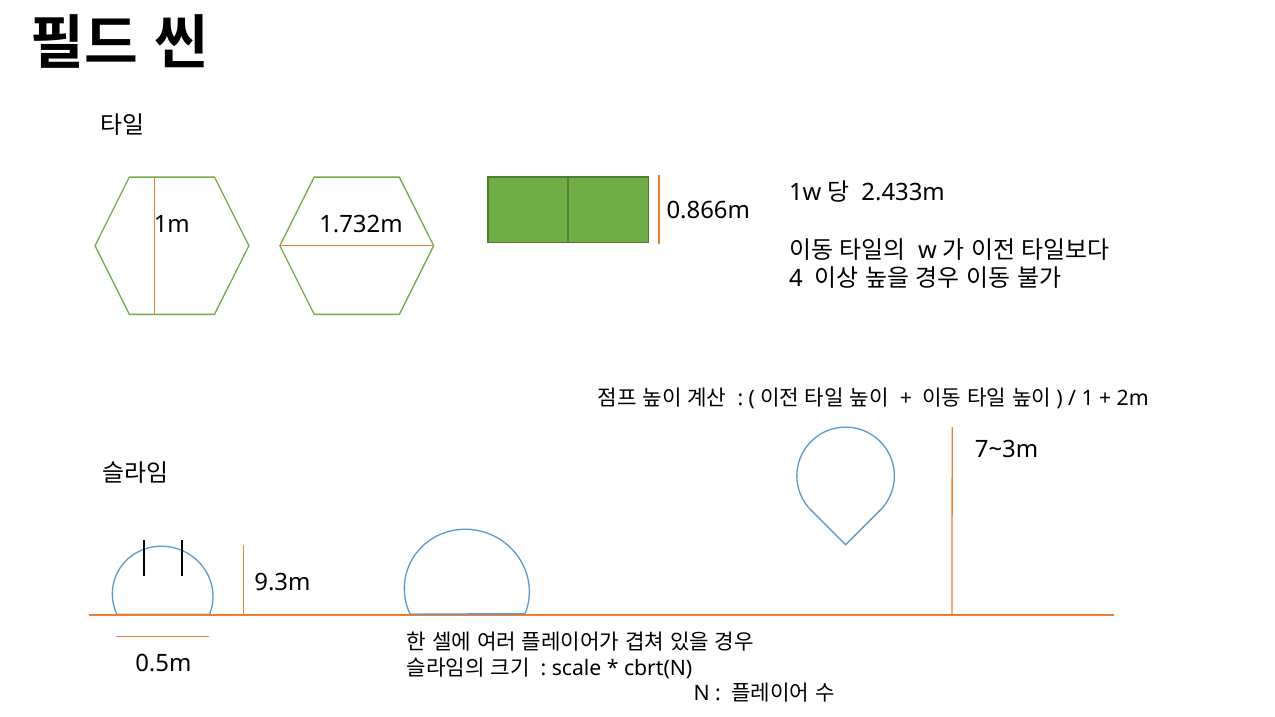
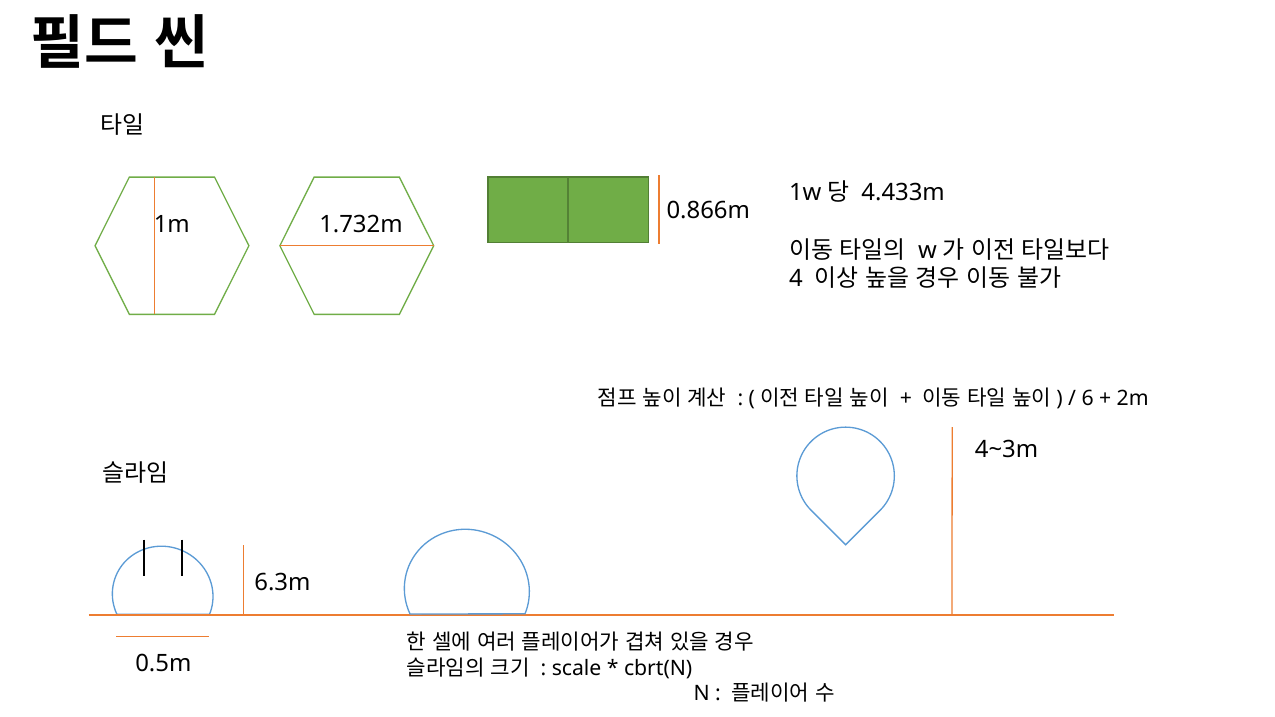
2.433m: 2.433m -> 4.433m
1: 1 -> 6
7~3m: 7~3m -> 4~3m
9.3m: 9.3m -> 6.3m
